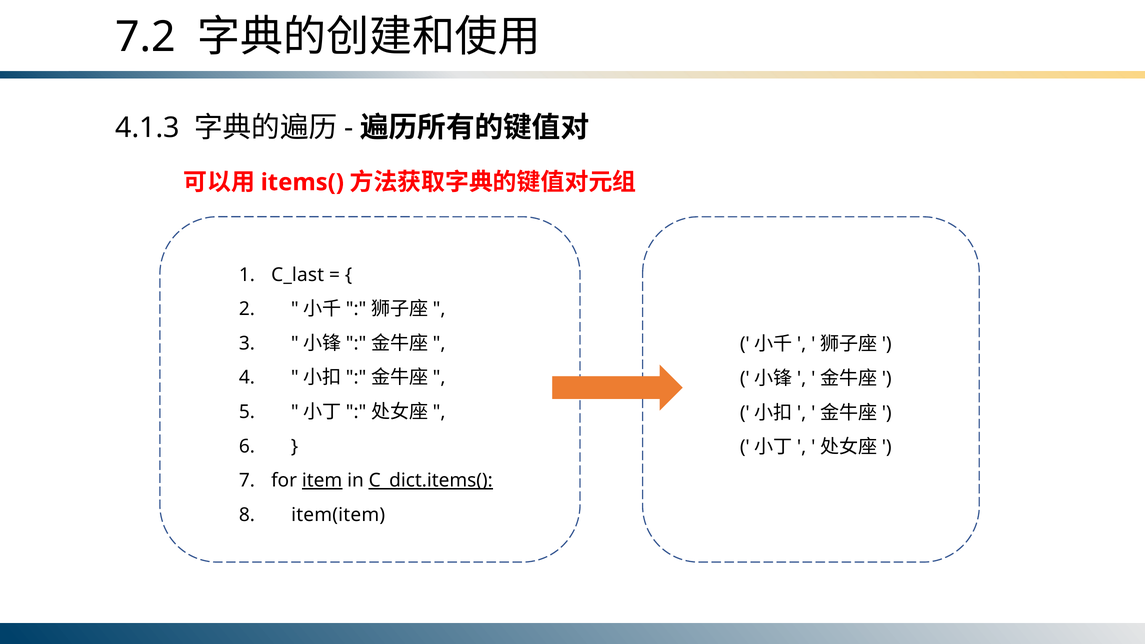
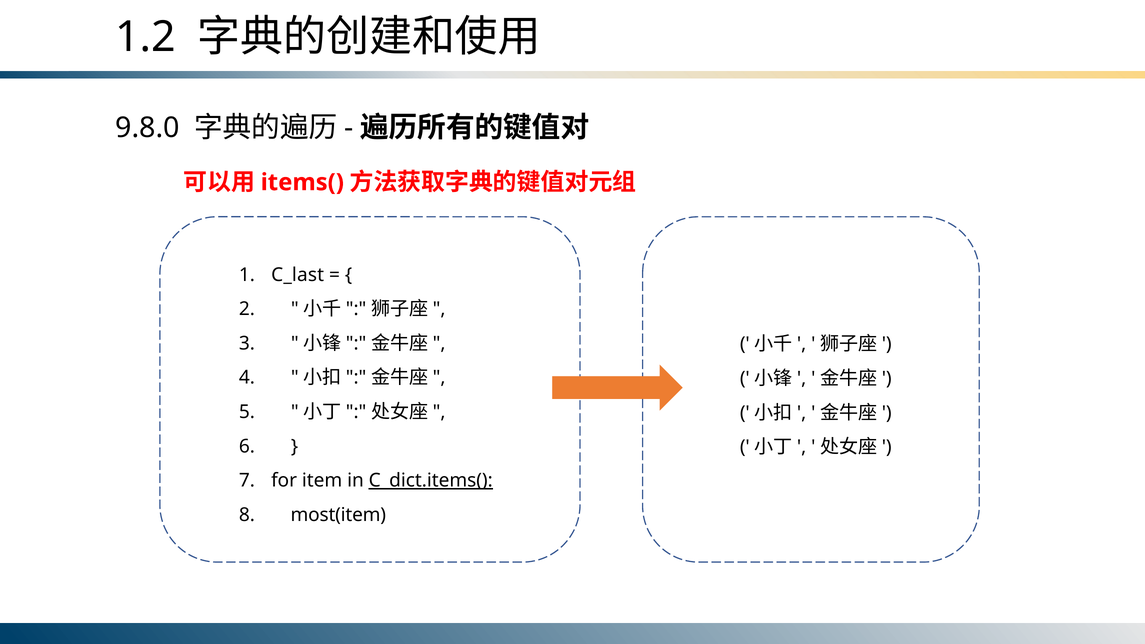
7.2: 7.2 -> 1.2
4.1.3: 4.1.3 -> 9.8.0
item underline: present -> none
item(item: item(item -> most(item
